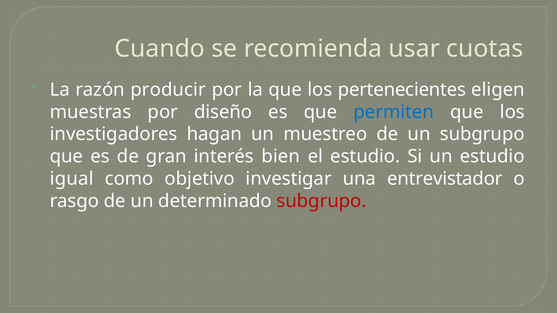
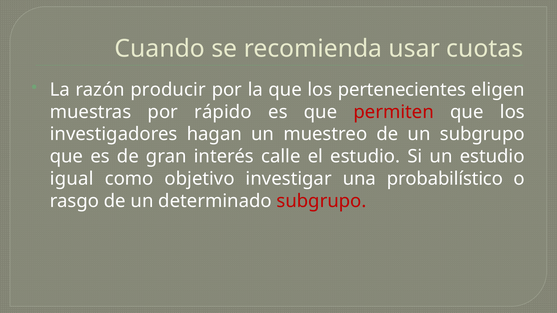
diseño: diseño -> rápido
permiten colour: blue -> red
bien: bien -> calle
entrevistador: entrevistador -> probabilístico
